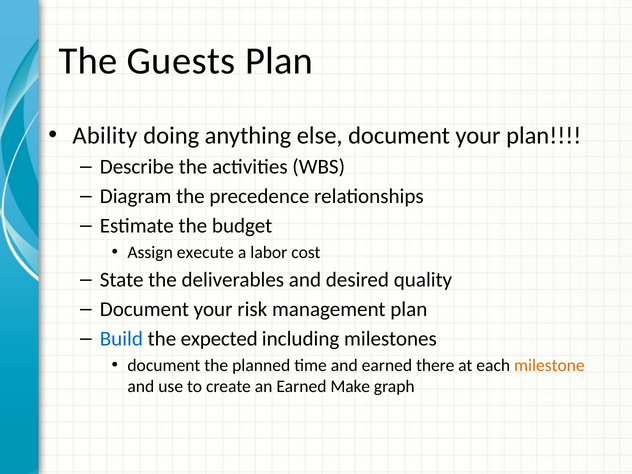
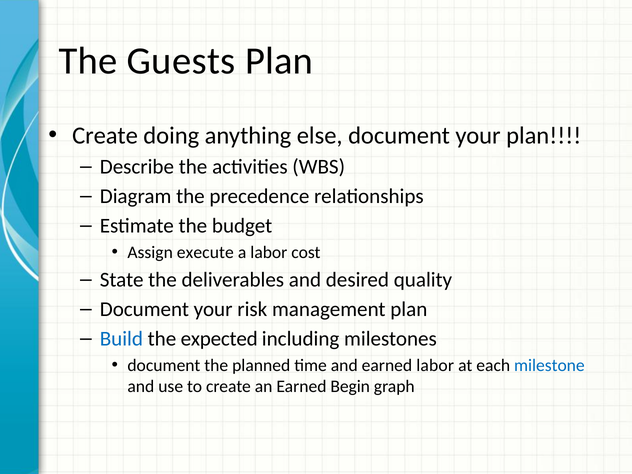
Ability at (105, 136): Ability -> Create
earned there: there -> labor
milestone colour: orange -> blue
Make: Make -> Begin
